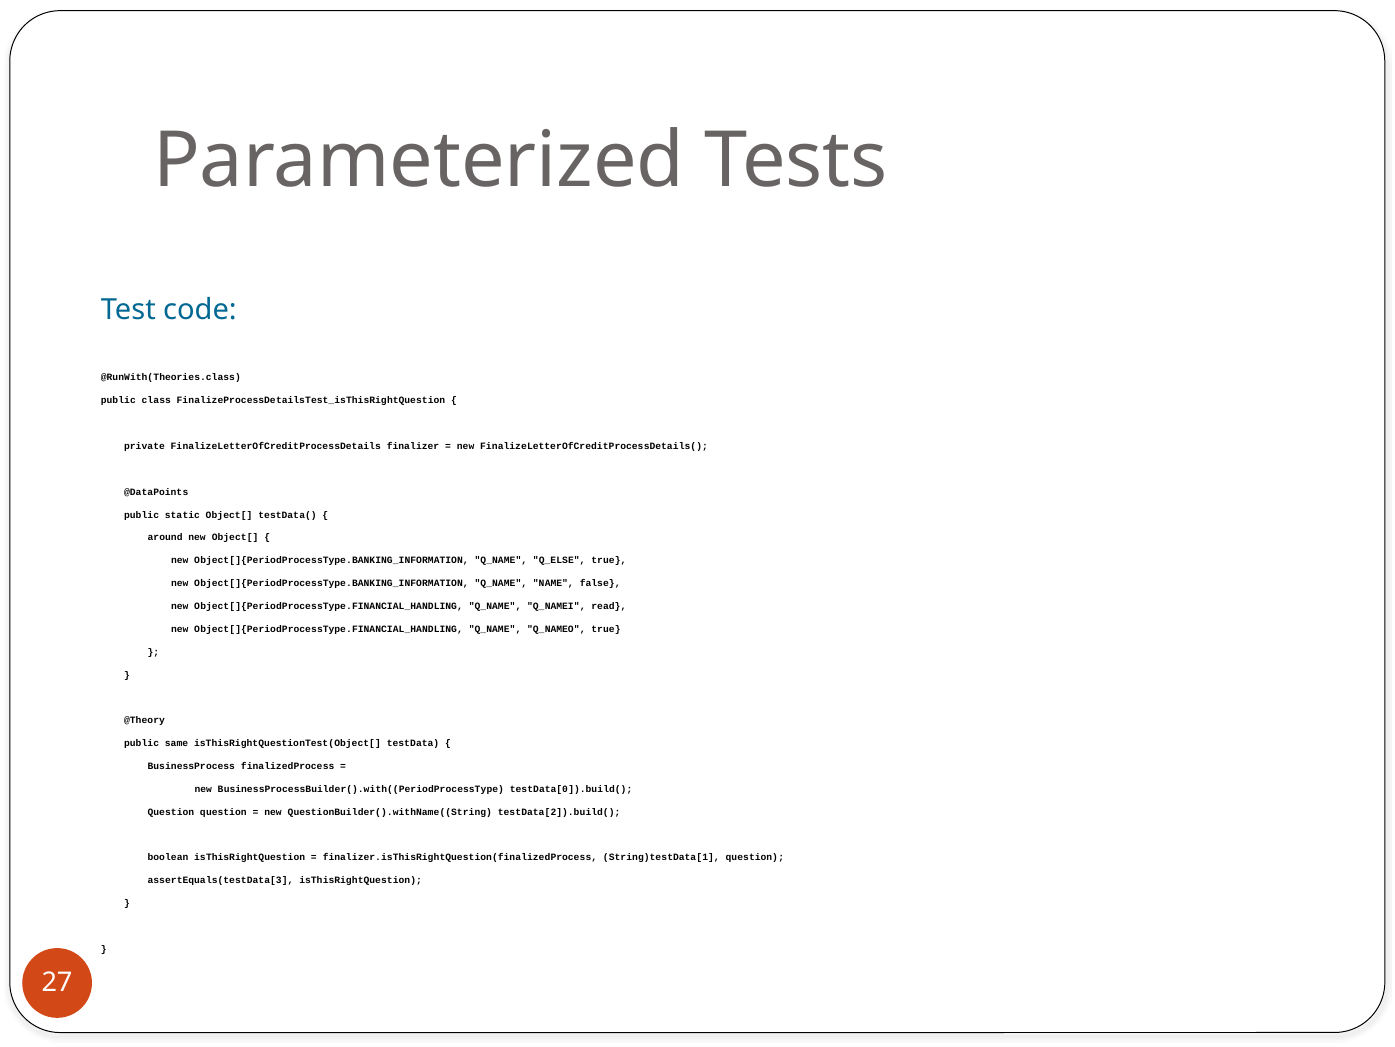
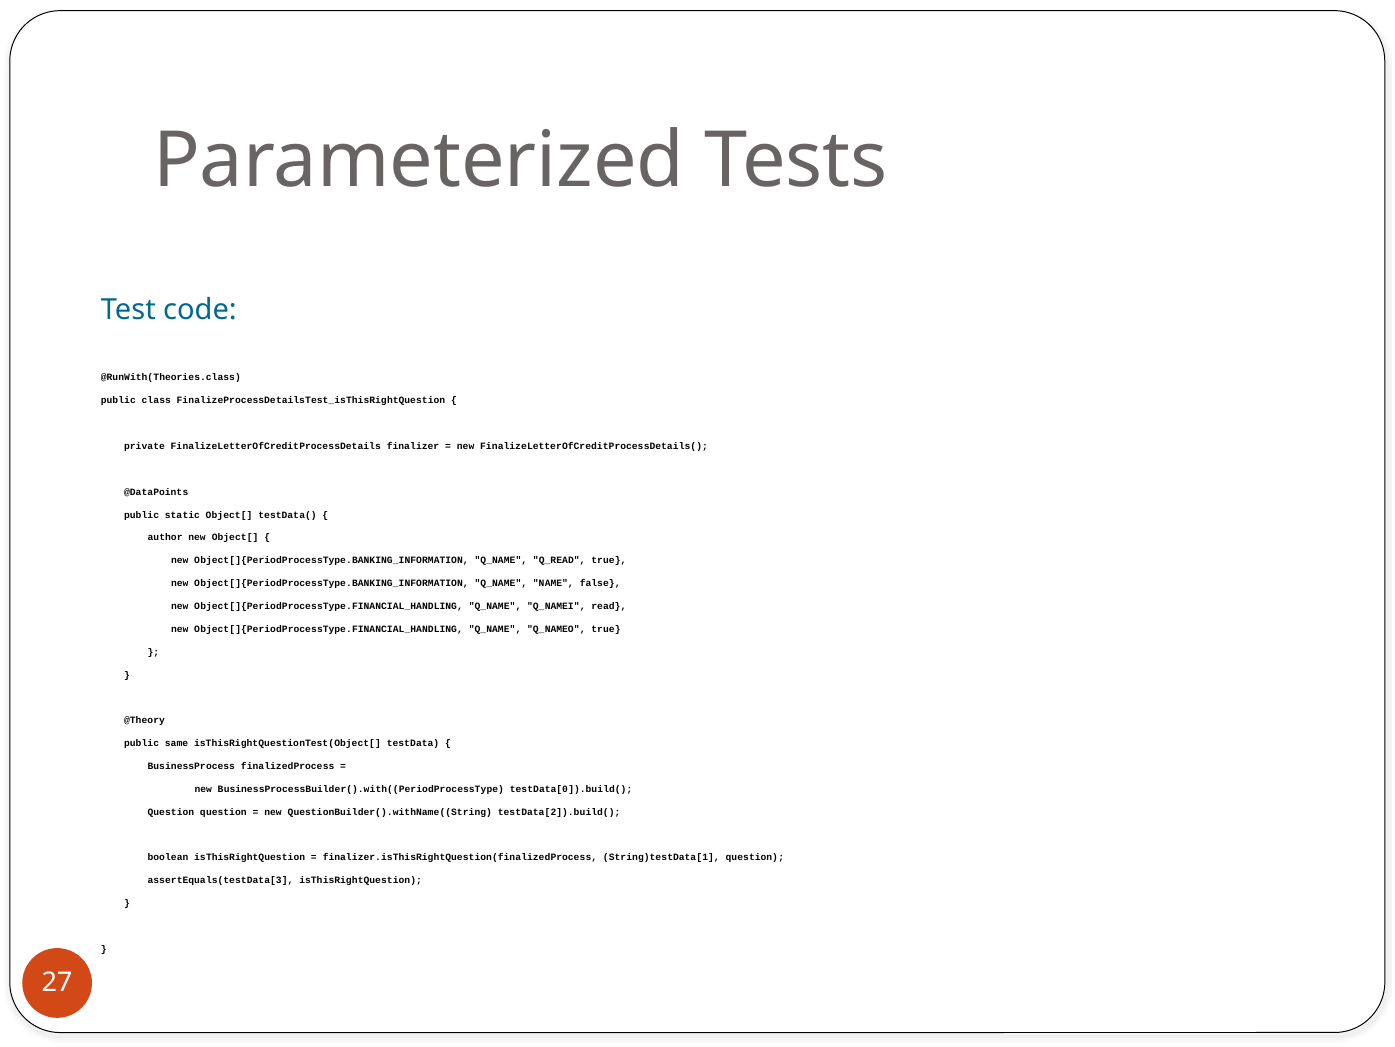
around: around -> author
Q_ELSE: Q_ELSE -> Q_READ
